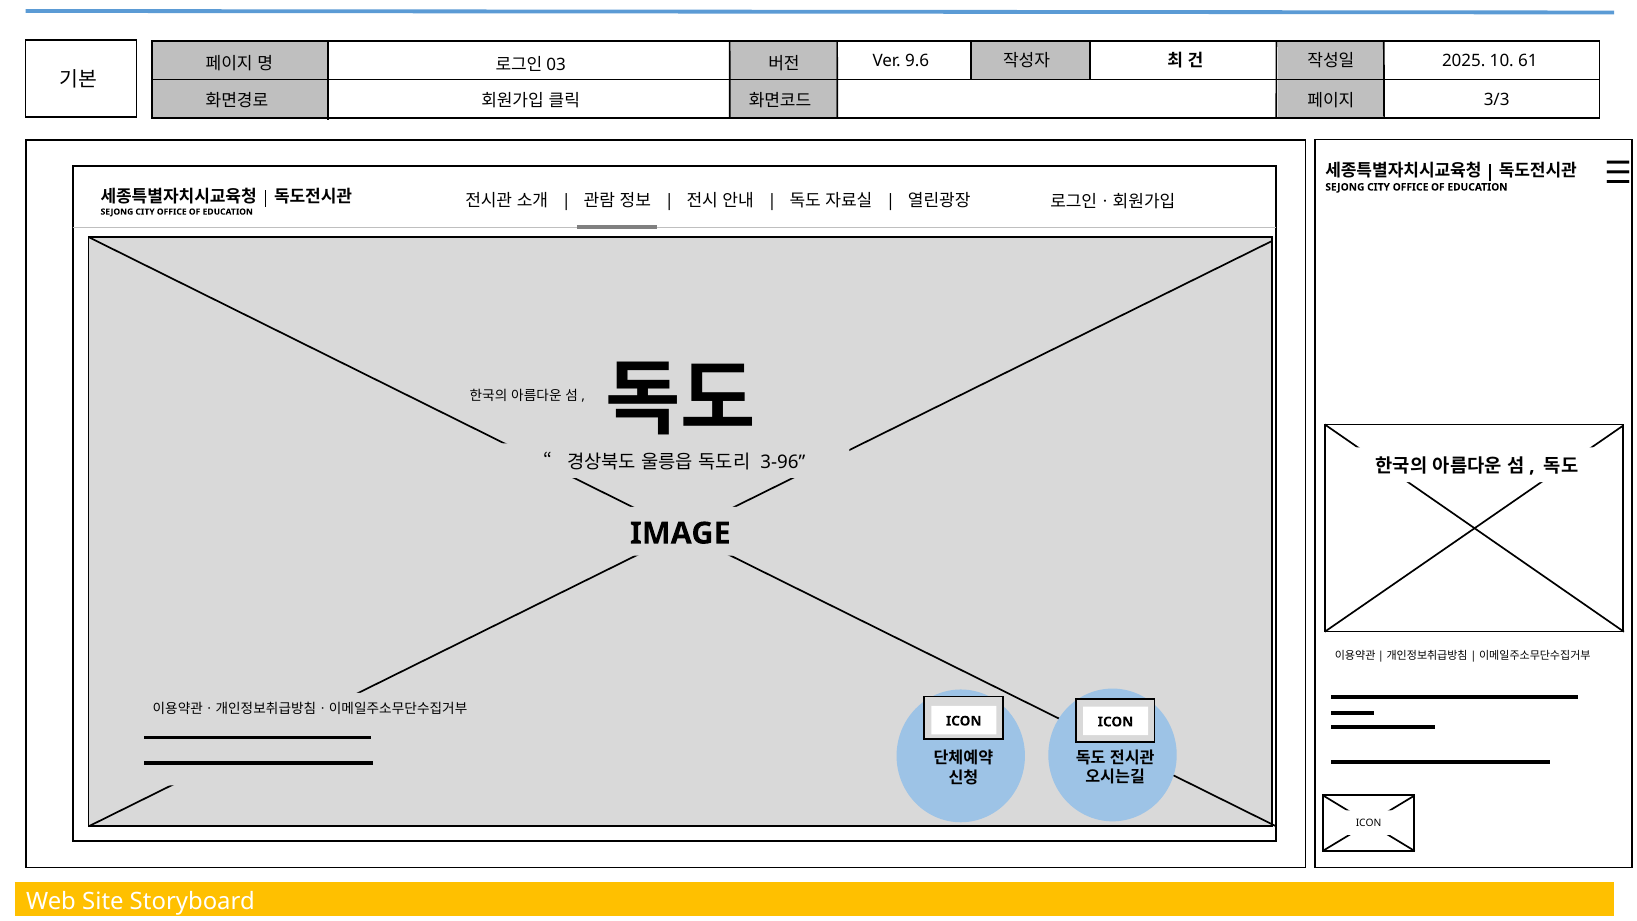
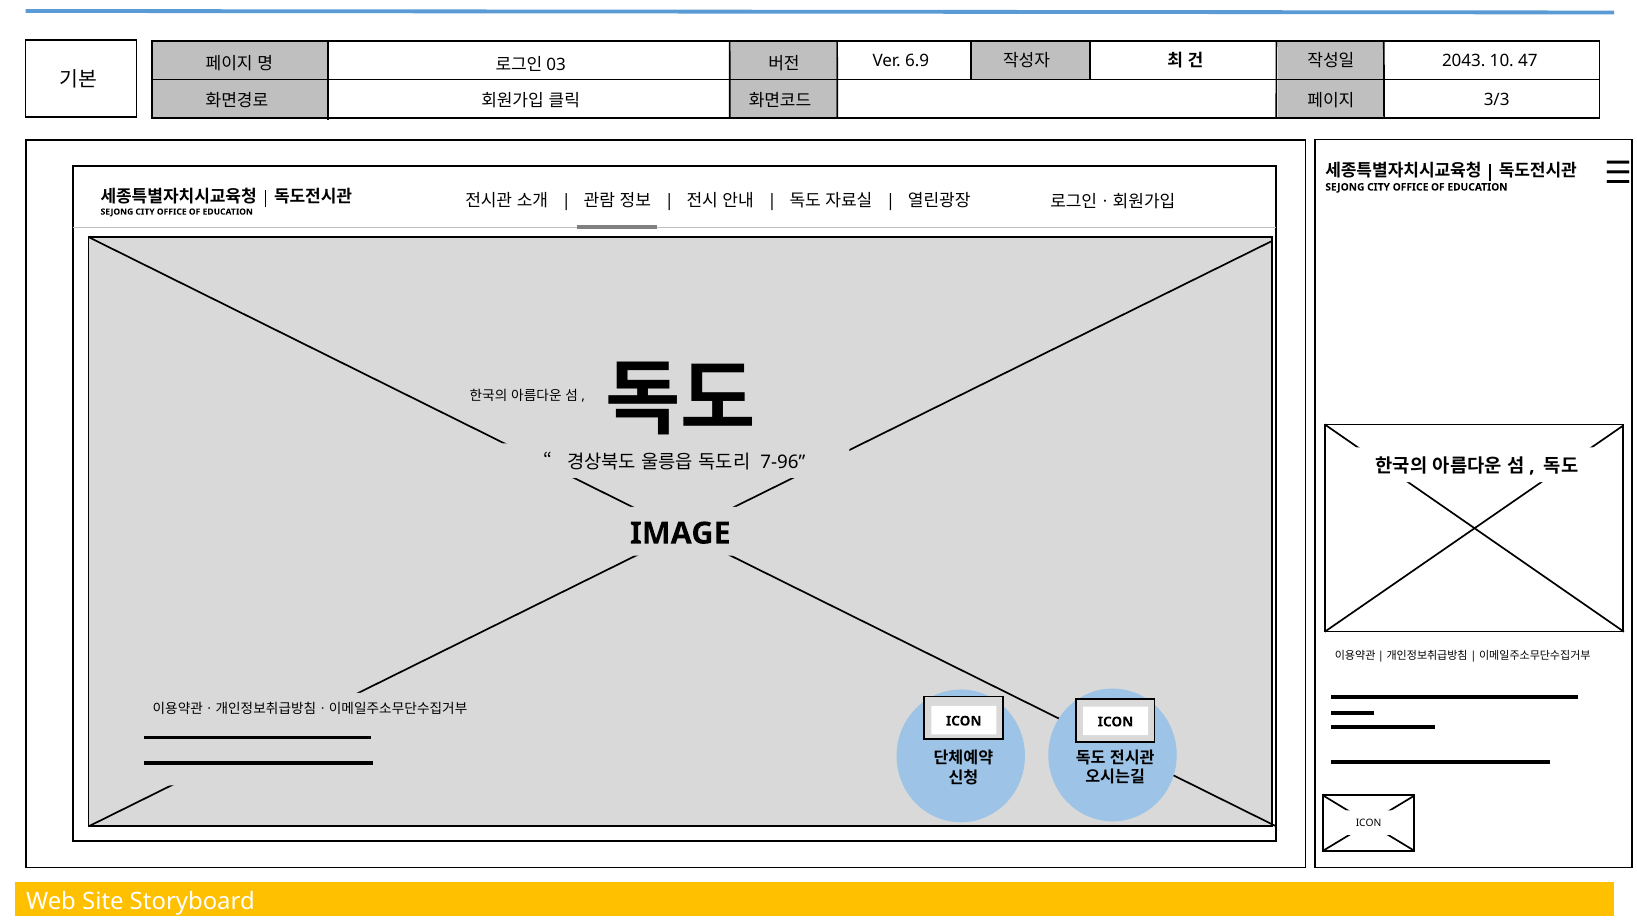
9.6: 9.6 -> 6.9
2025: 2025 -> 2043
61: 61 -> 47
3-96: 3-96 -> 7-96
